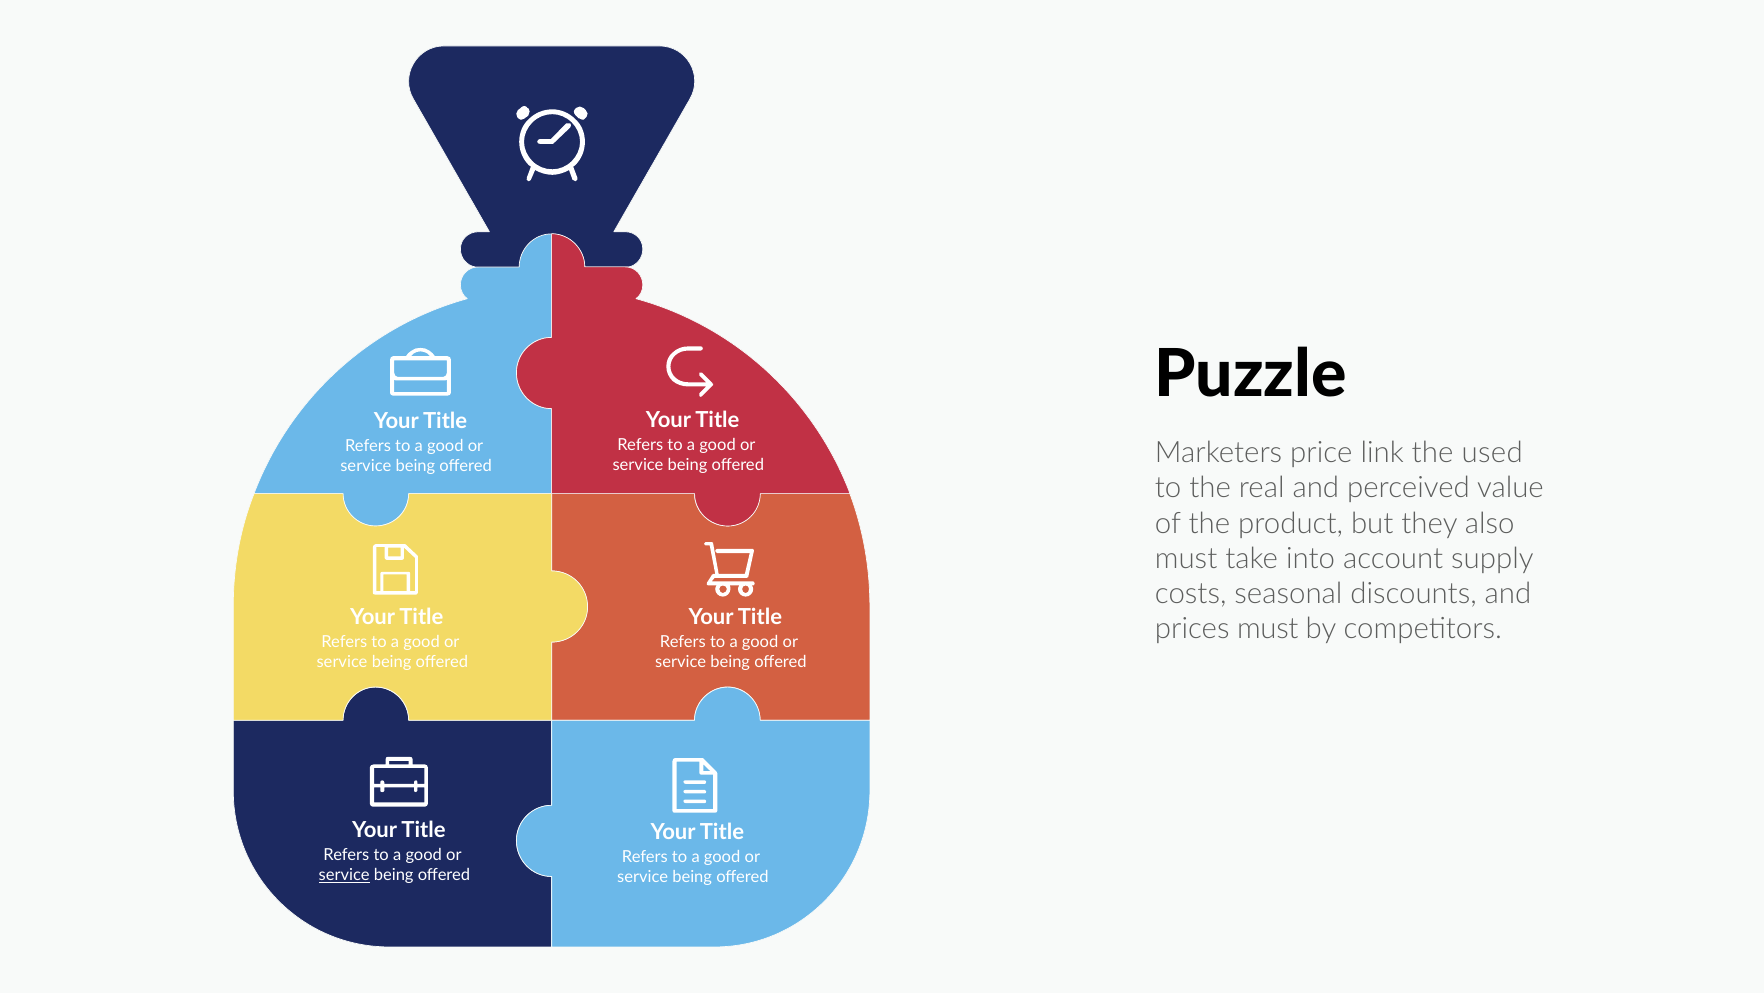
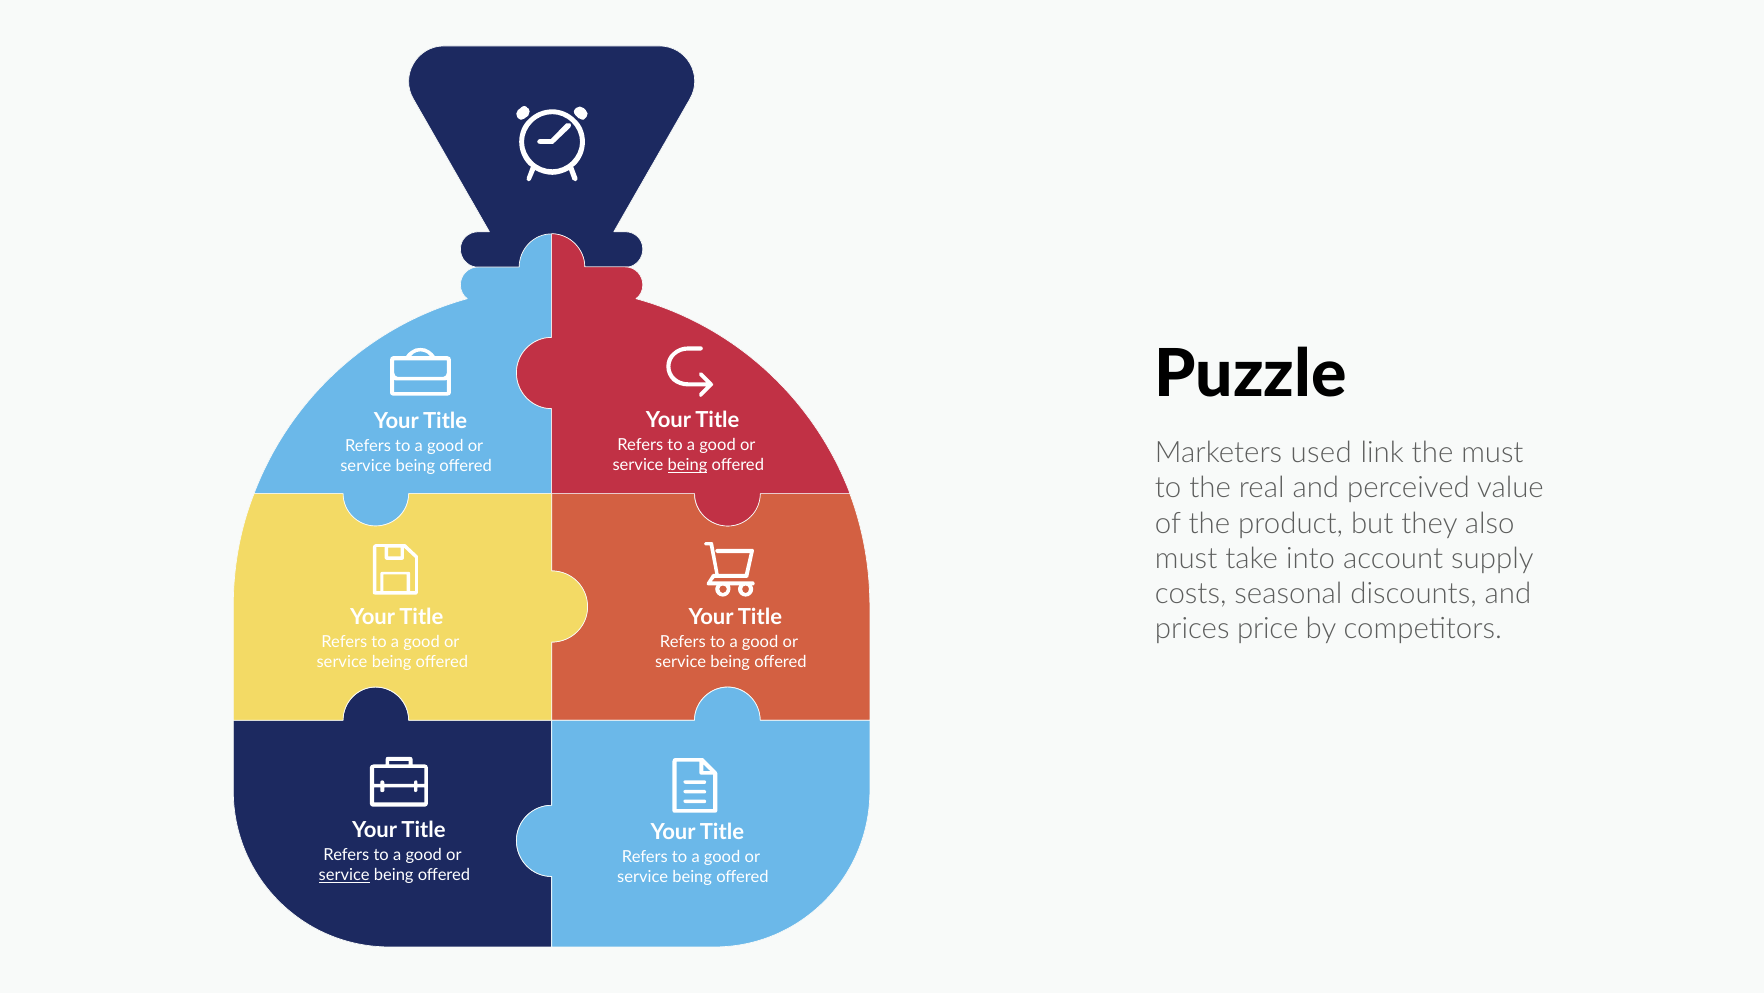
price: price -> used
the used: used -> must
being at (688, 465) underline: none -> present
prices must: must -> price
